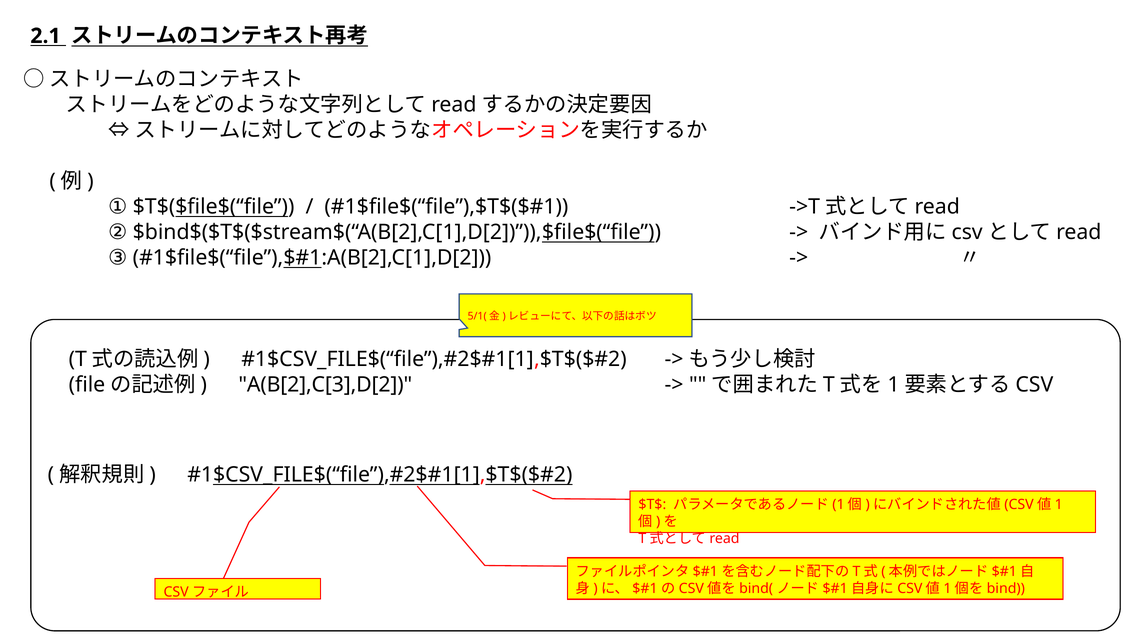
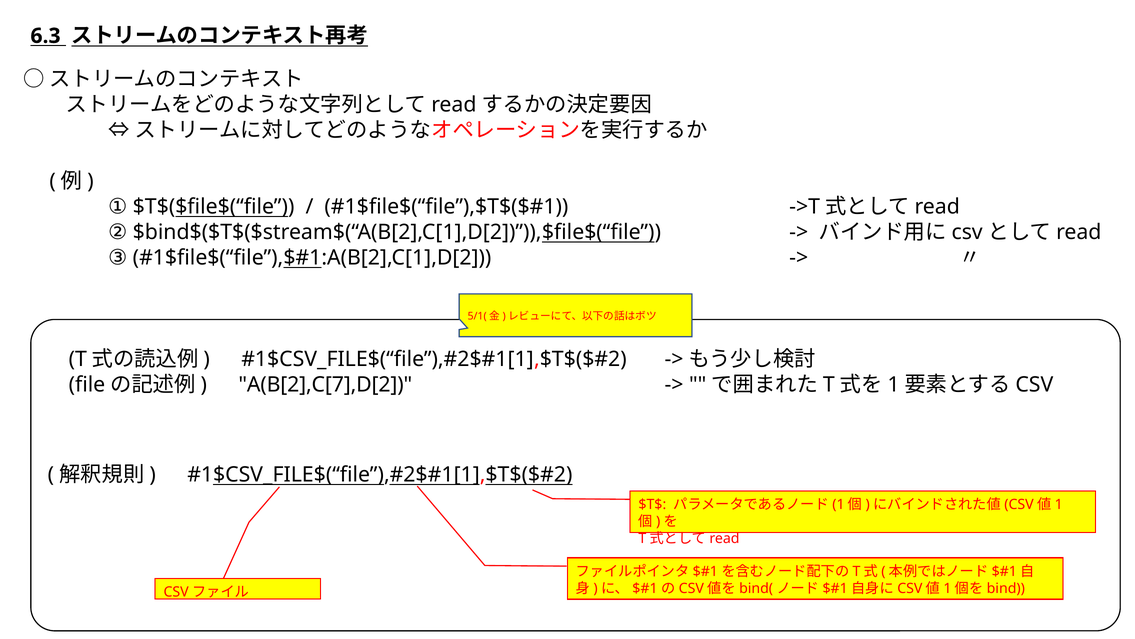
2.1: 2.1 -> 6.3
A(B[2],C[3],D[2: A(B[2],C[3],D[2 -> A(B[2],C[7],D[2
